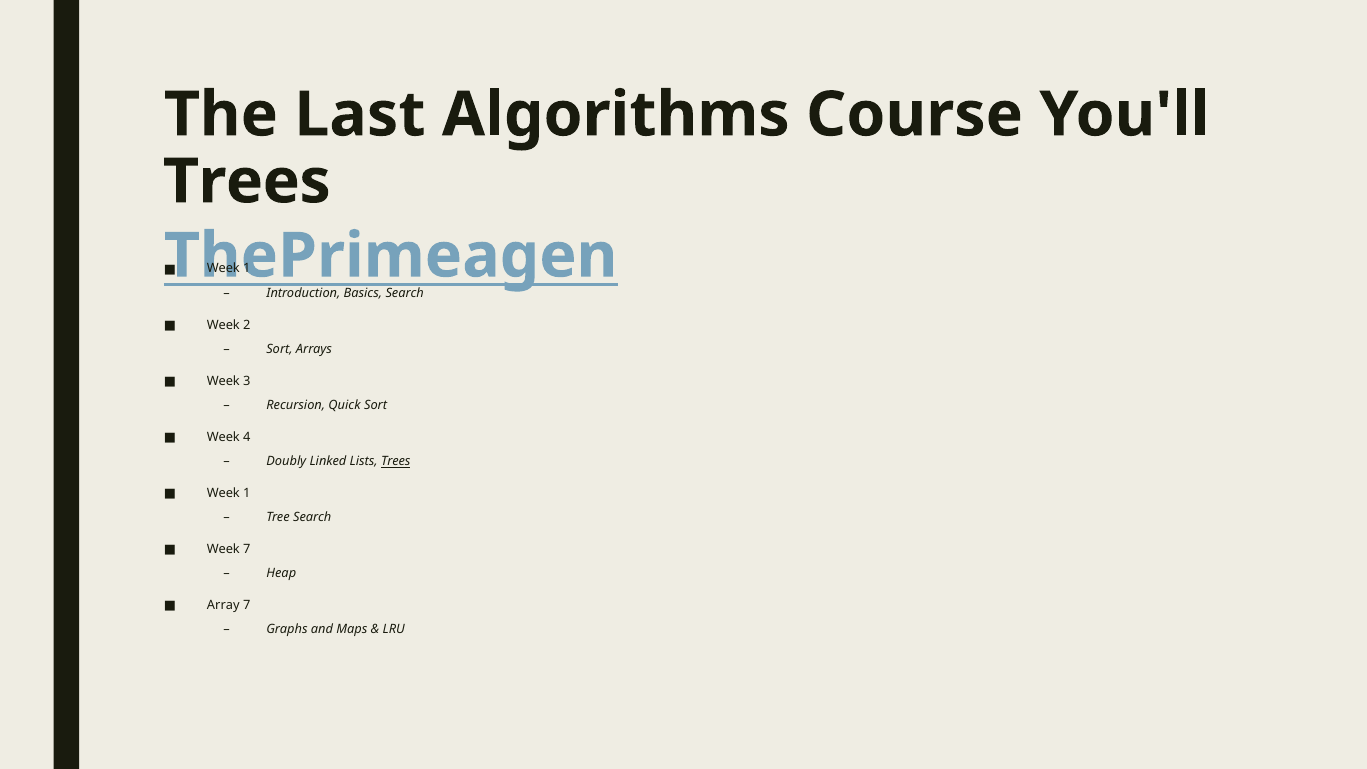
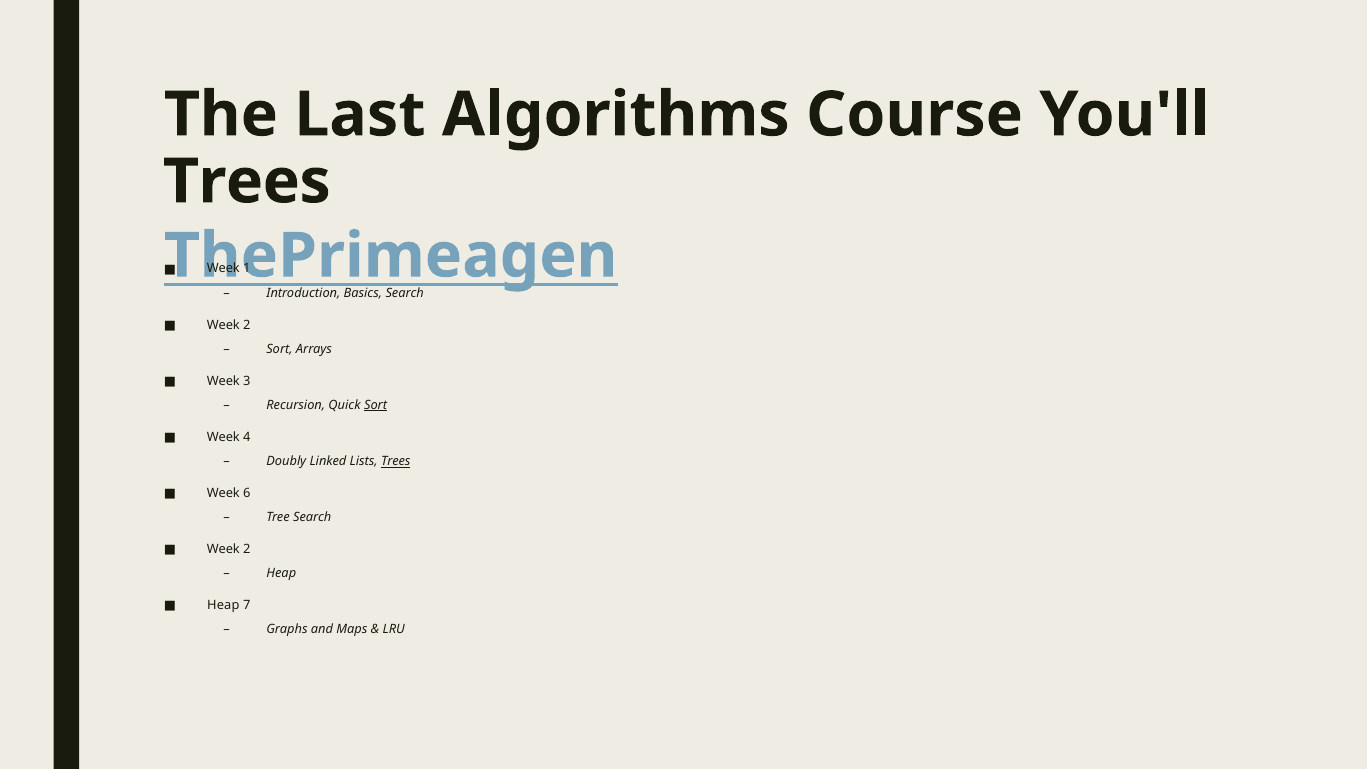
Sort at (376, 405) underline: none -> present
1 at (247, 493): 1 -> 6
7 at (247, 549): 7 -> 2
Array at (223, 605): Array -> Heap
